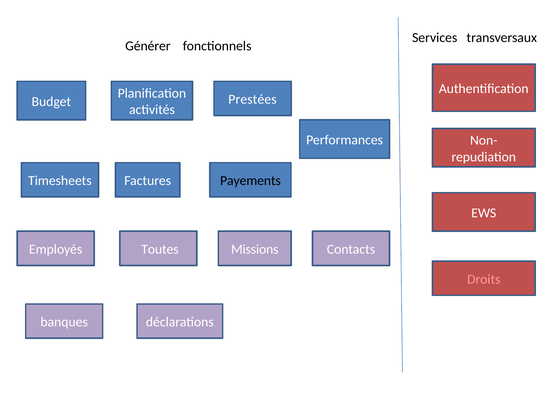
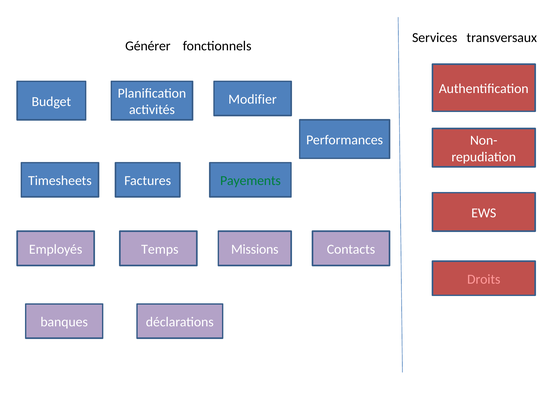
Prestées: Prestées -> Modifier
Payements colour: black -> green
Toutes: Toutes -> Temps
